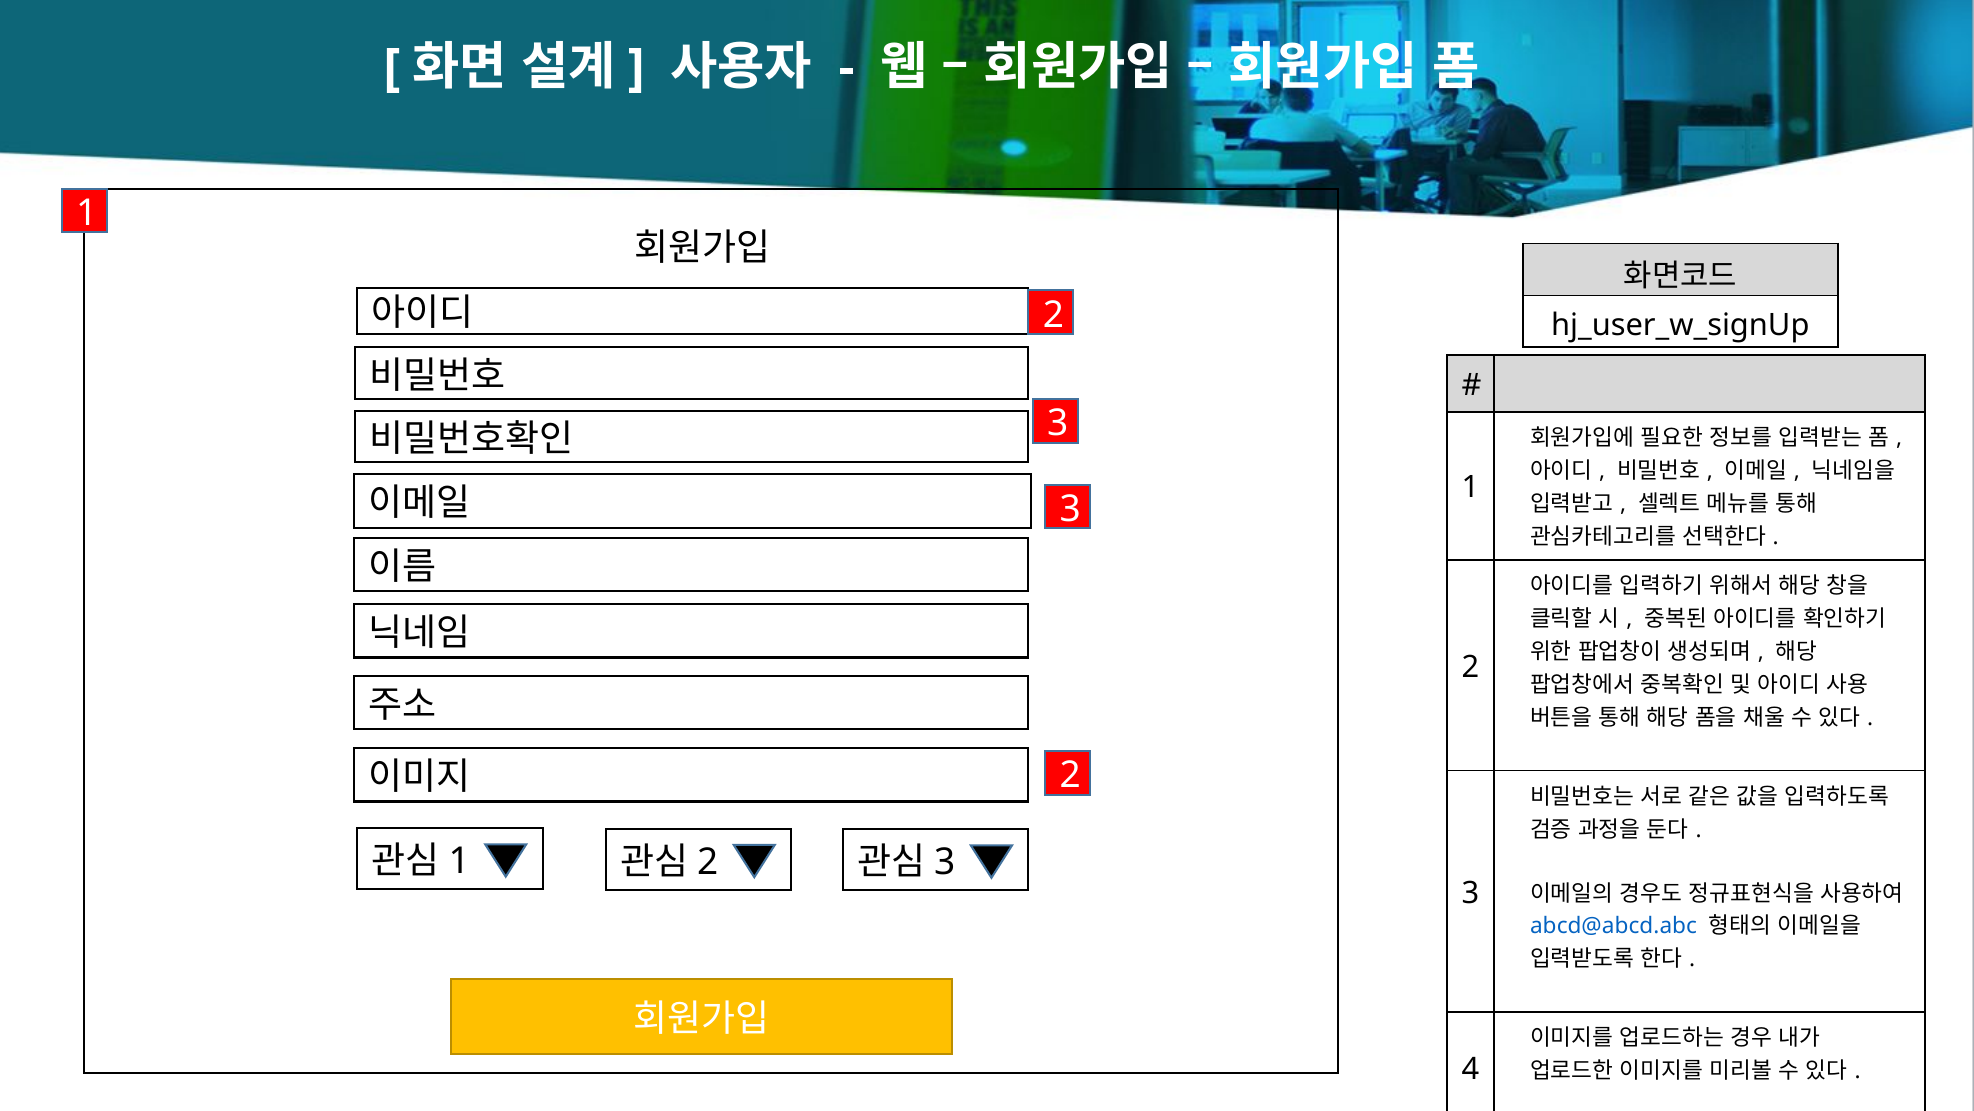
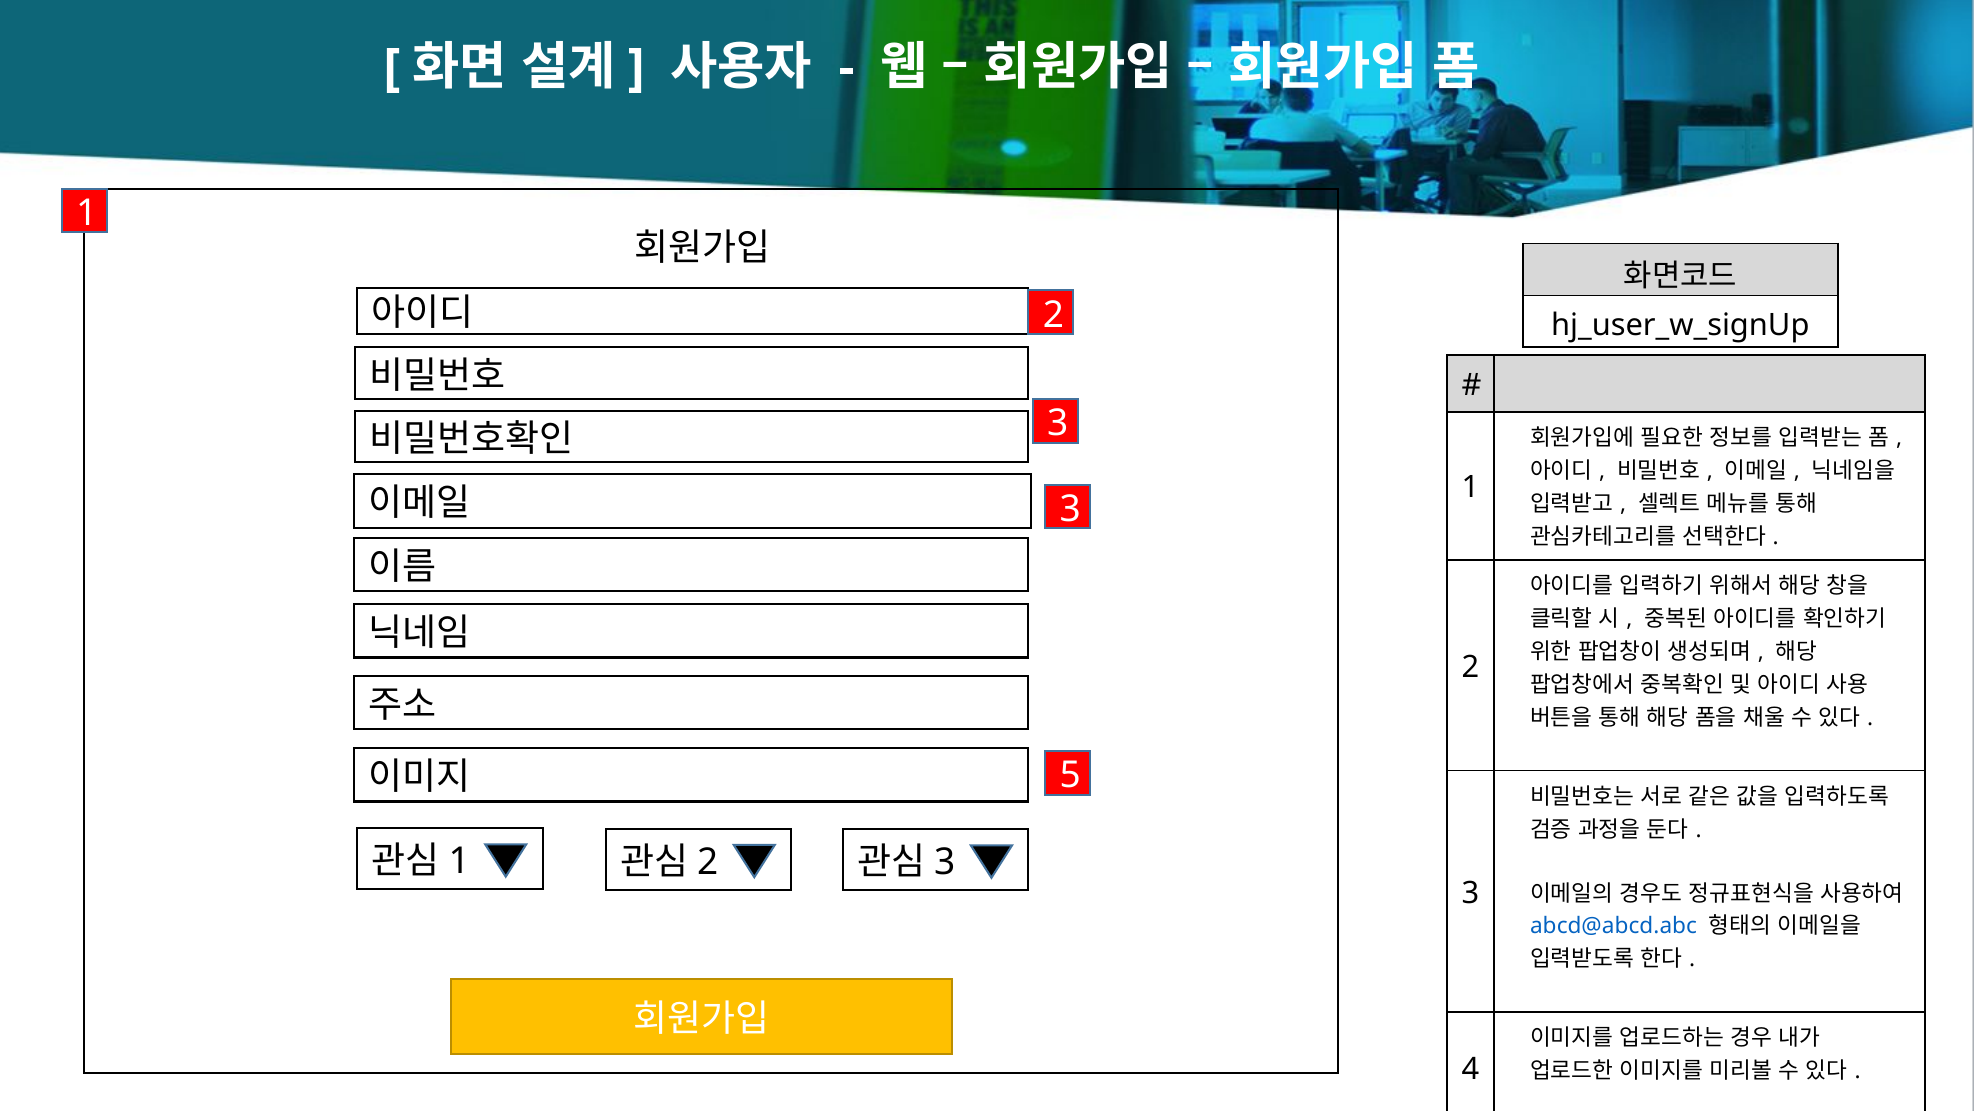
2 at (1070, 775): 2 -> 5
